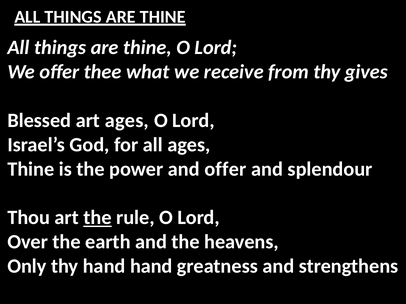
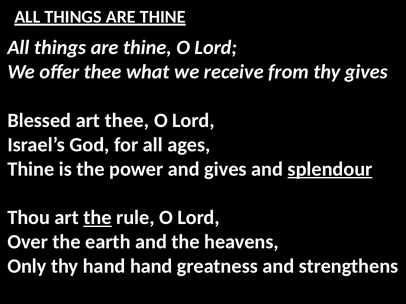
art ages: ages -> thee
and offer: offer -> gives
splendour underline: none -> present
